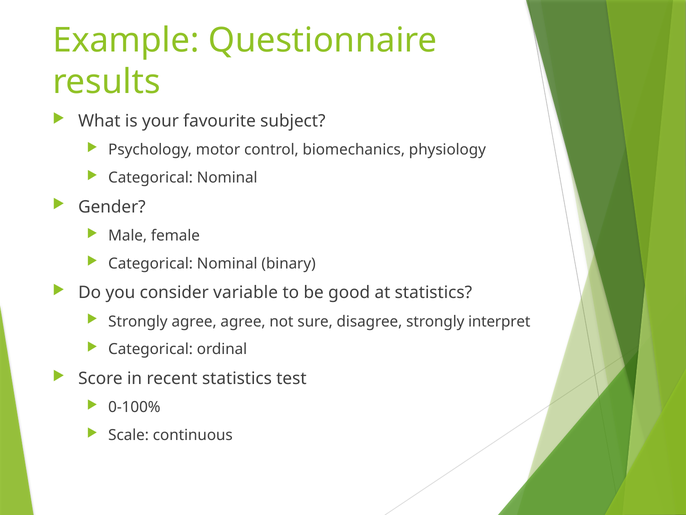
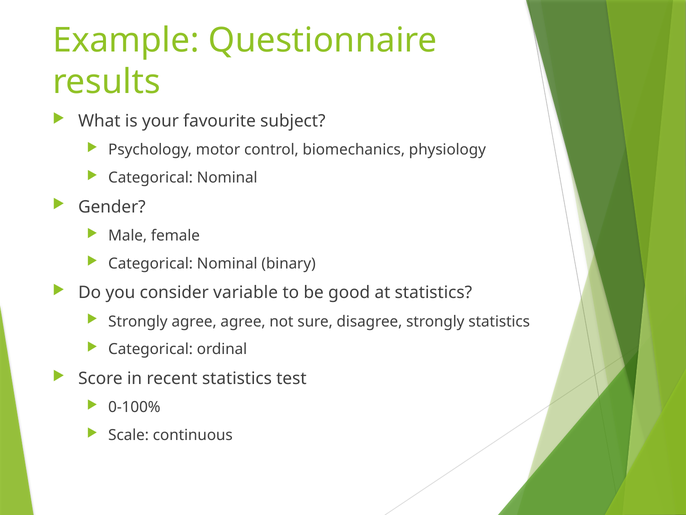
strongly interpret: interpret -> statistics
